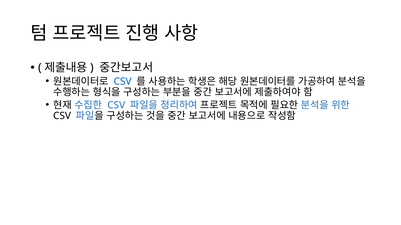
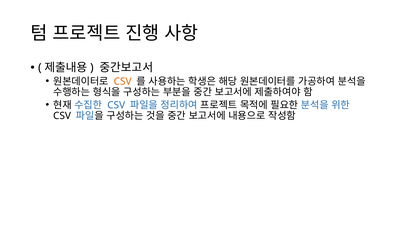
CSV at (123, 82) colour: blue -> orange
